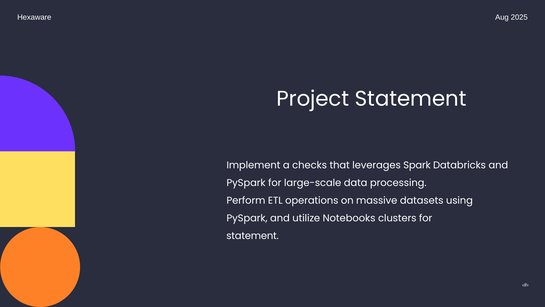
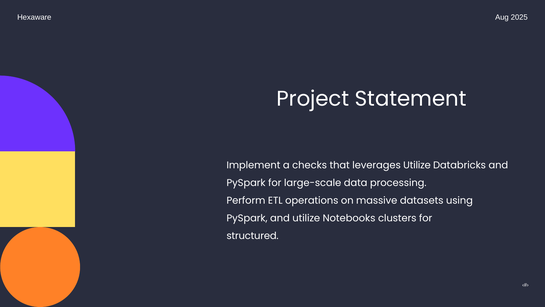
leverages Spark: Spark -> Utilize
statement at (253, 236): statement -> structured
